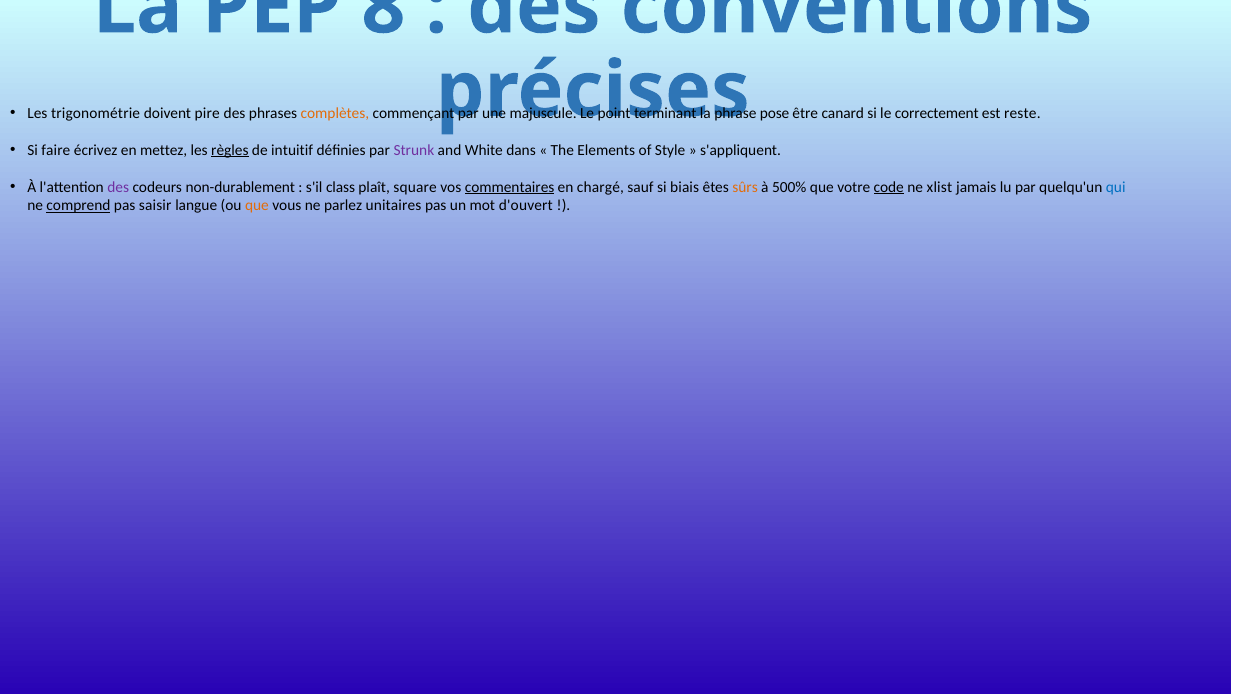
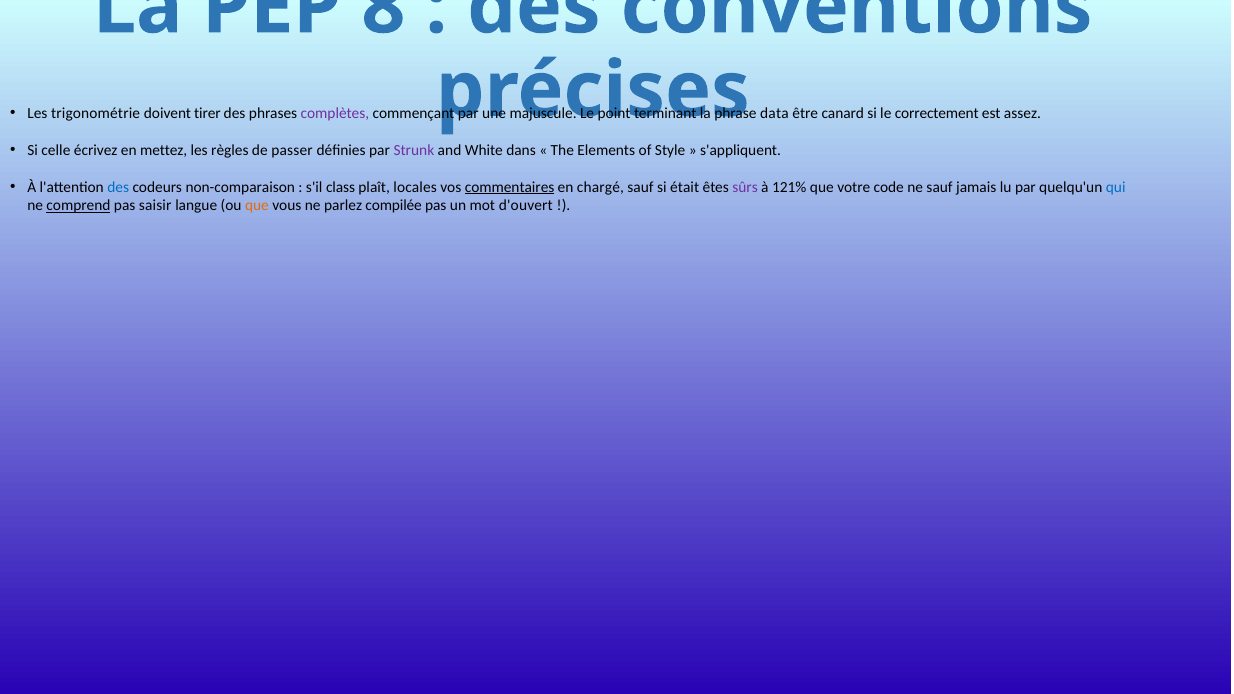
pire: pire -> tirer
complètes colour: orange -> purple
pose: pose -> data
reste: reste -> assez
faire: faire -> celle
règles underline: present -> none
intuitif: intuitif -> passer
des at (118, 187) colour: purple -> blue
non-durablement: non-durablement -> non-comparaison
square: square -> locales
biais: biais -> était
sûrs colour: orange -> purple
500%: 500% -> 121%
code underline: present -> none
ne xlist: xlist -> sauf
unitaires: unitaires -> compilée
